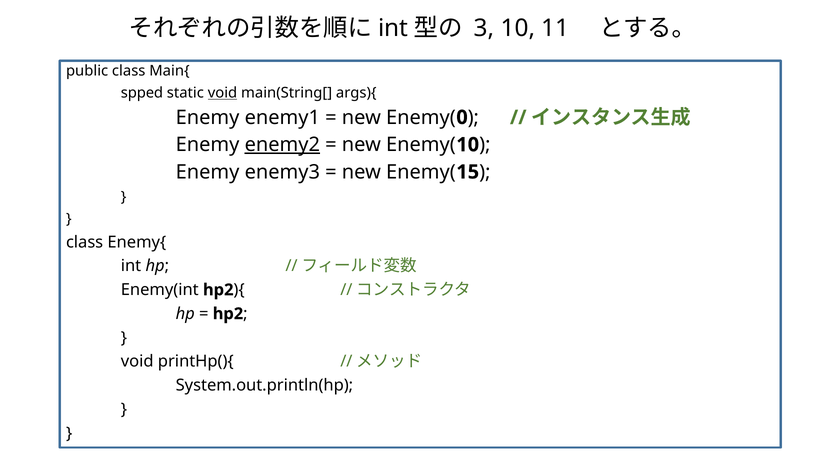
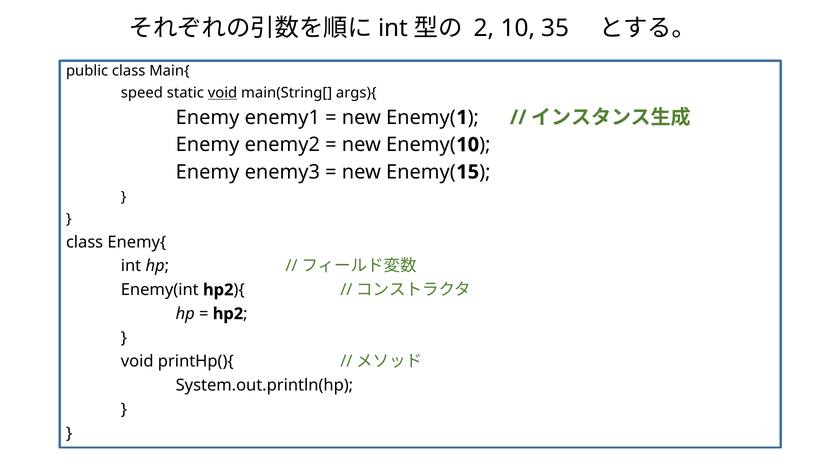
3: 3 -> 2
11: 11 -> 35
spped: spped -> speed
0: 0 -> 1
enemy2 underline: present -> none
